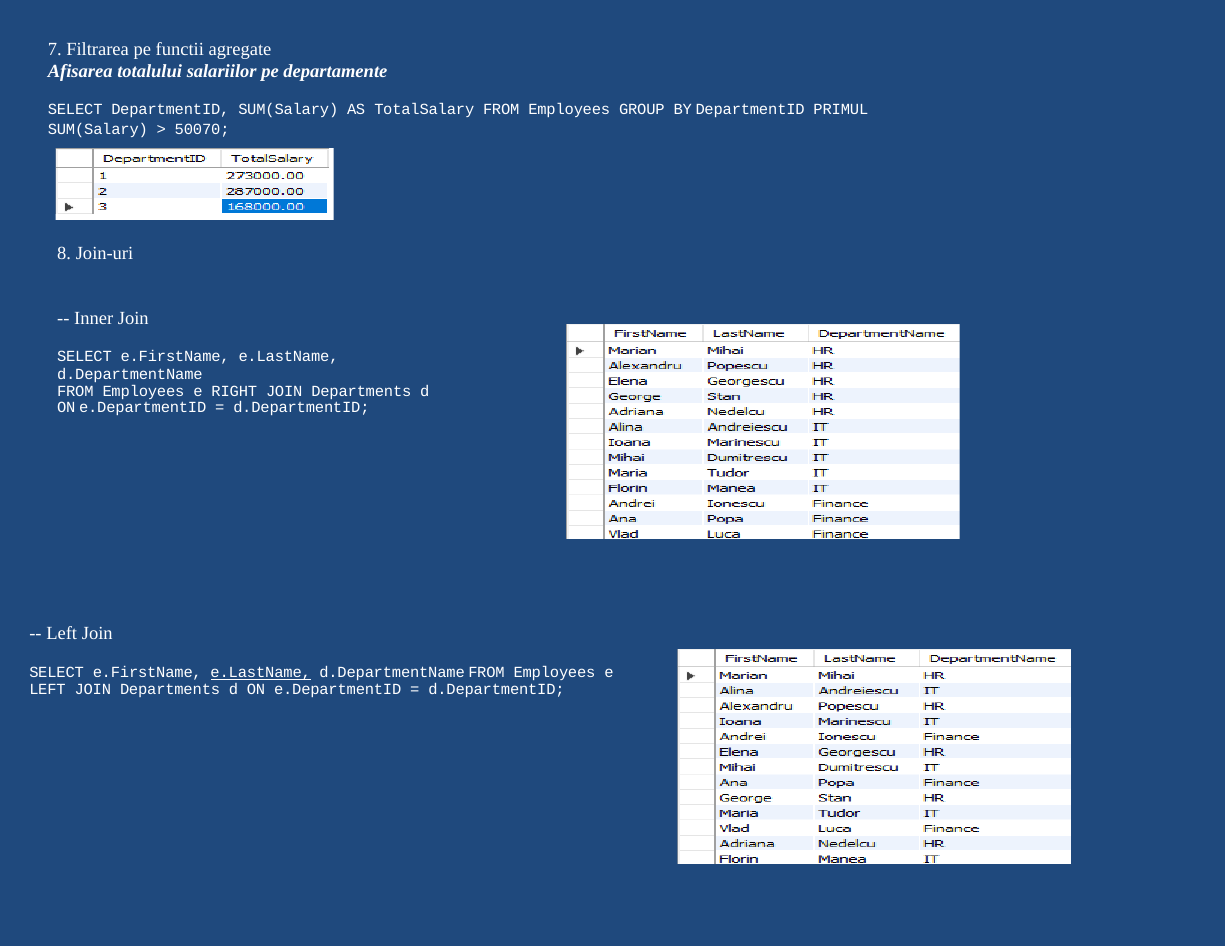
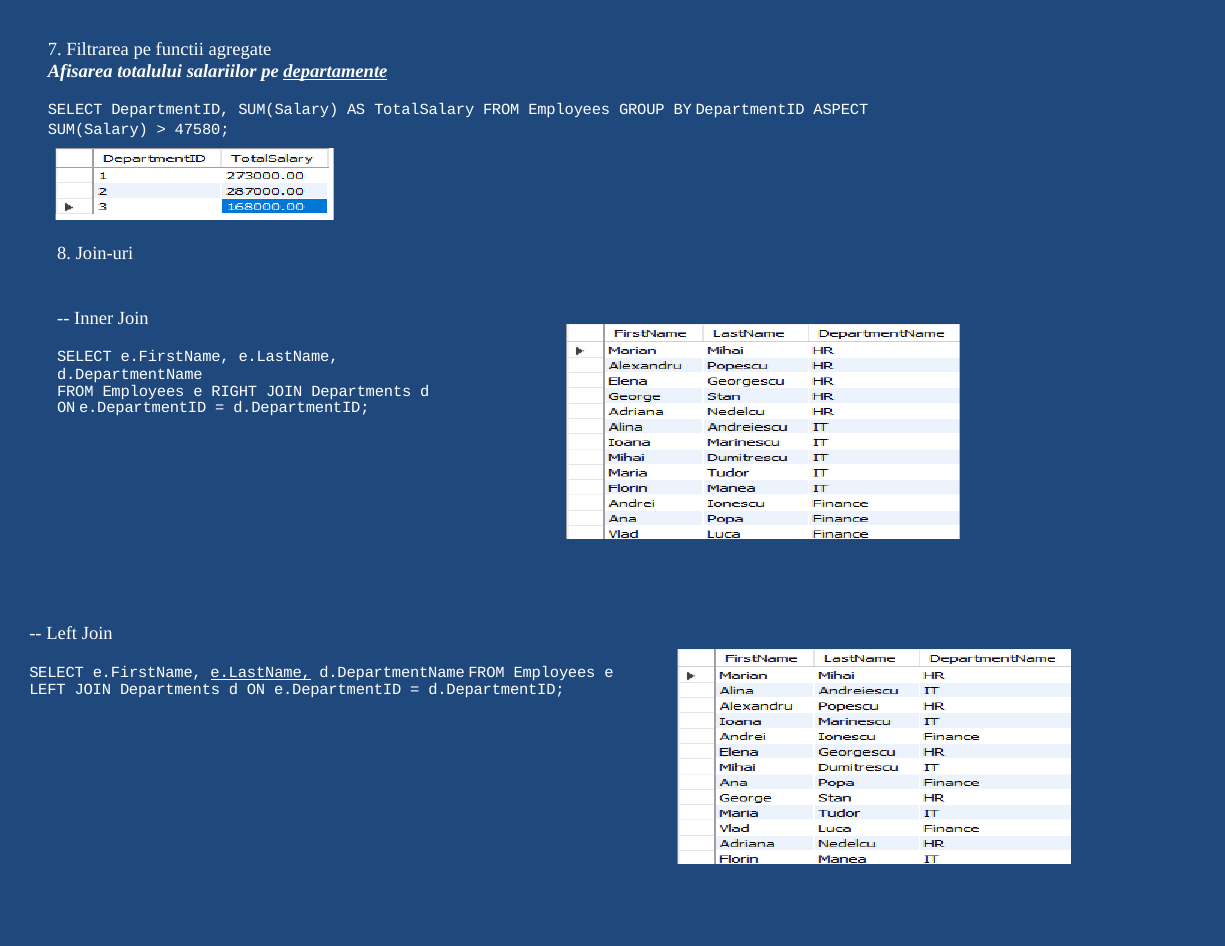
departamente underline: none -> present
PRIMUL: PRIMUL -> ASPECT
50070: 50070 -> 47580
